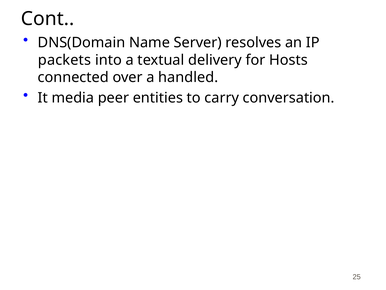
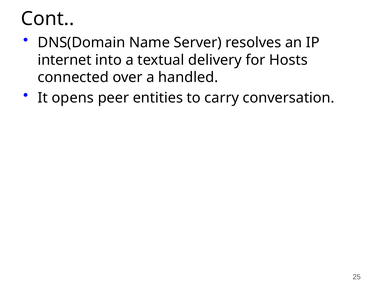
packets: packets -> internet
media: media -> opens
